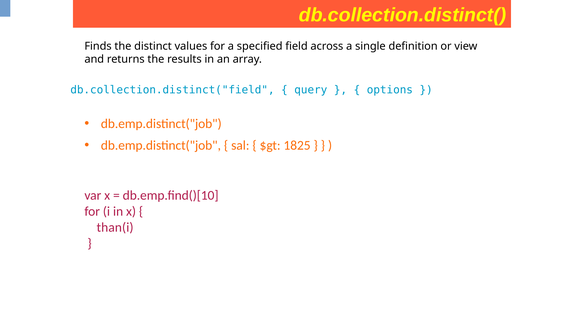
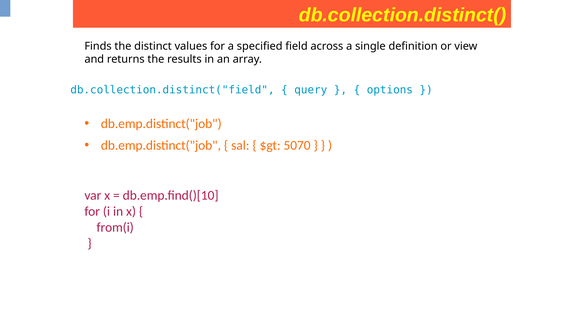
1825: 1825 -> 5070
than(i: than(i -> from(i
